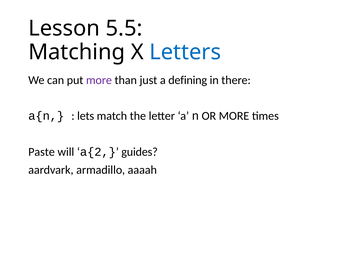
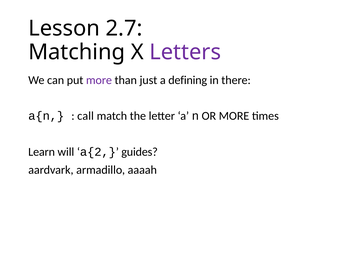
5.5: 5.5 -> 2.7
Letters colour: blue -> purple
lets: lets -> call
Paste: Paste -> Learn
